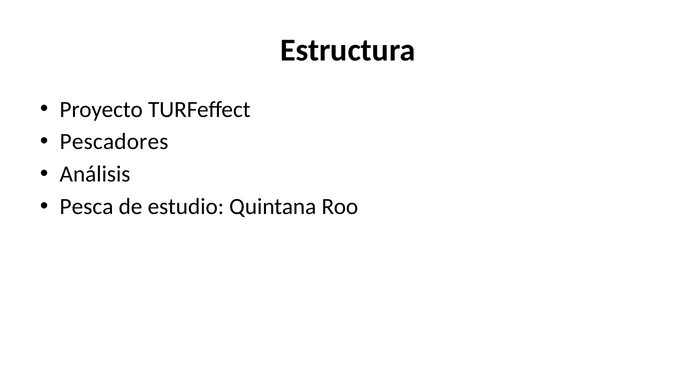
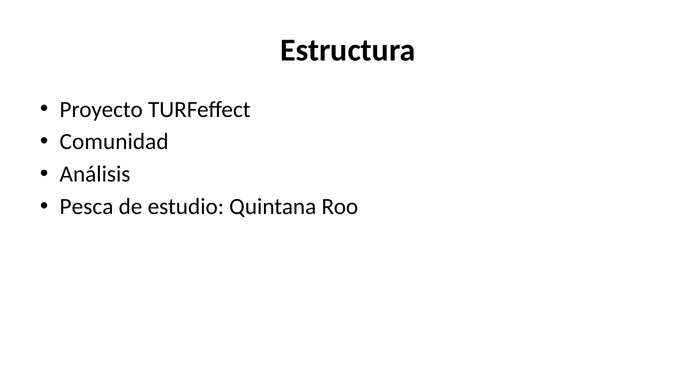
Pescadores: Pescadores -> Comunidad
